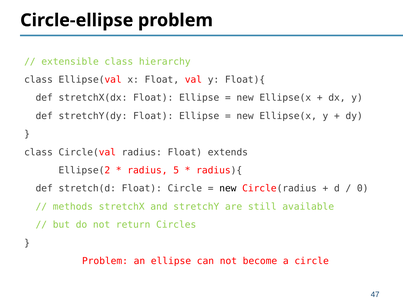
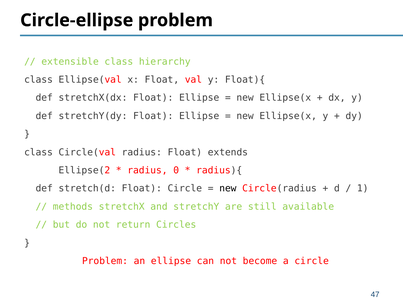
5: 5 -> 0
0: 0 -> 1
